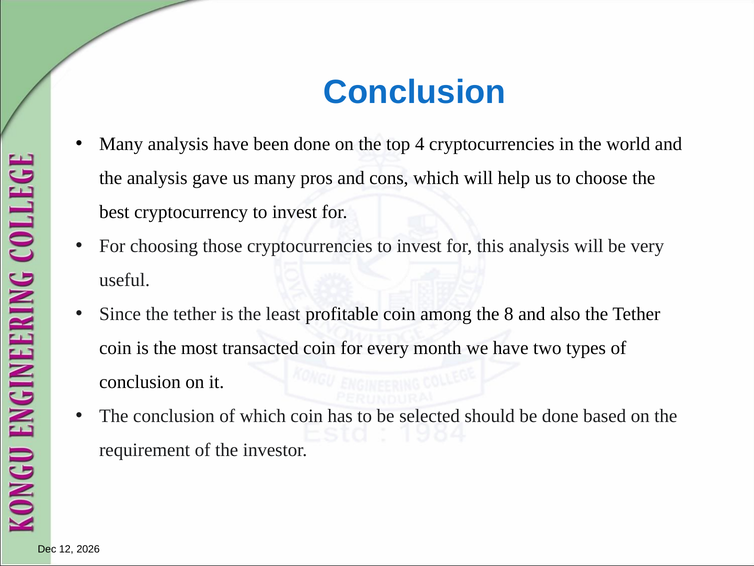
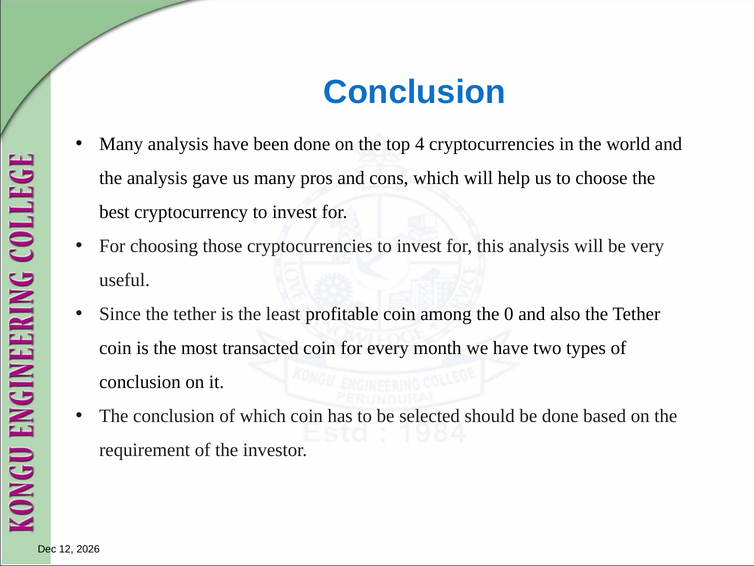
8: 8 -> 0
